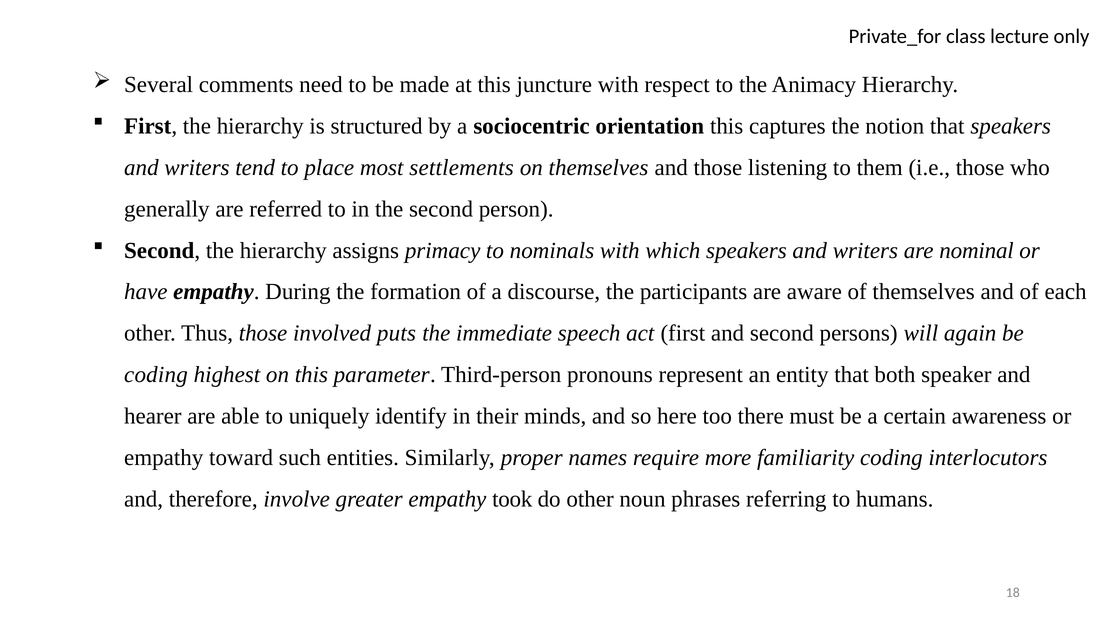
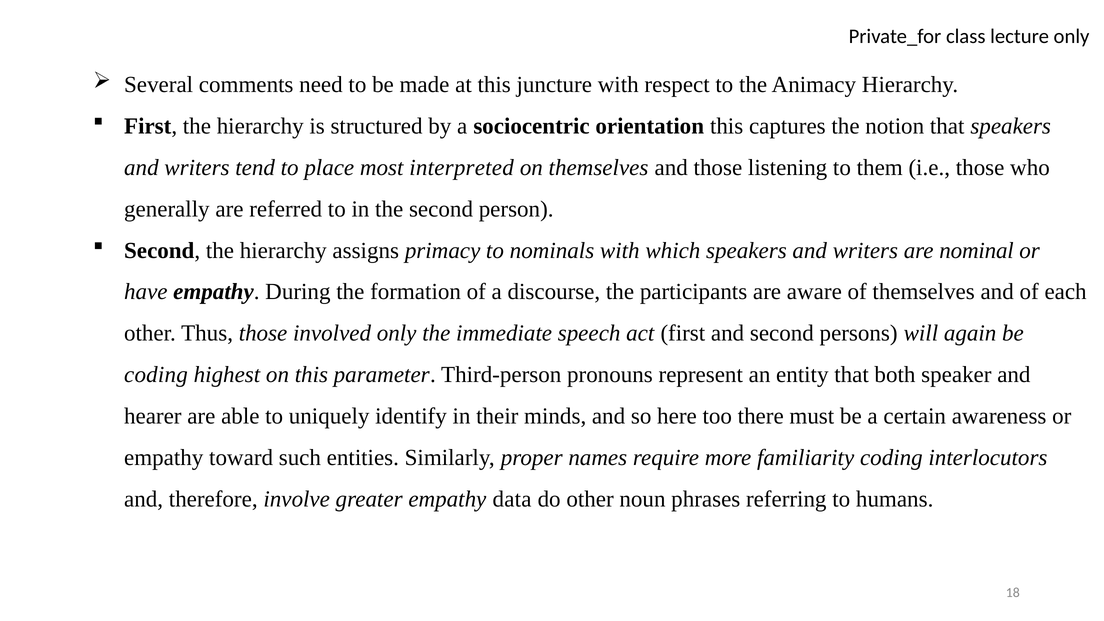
settlements: settlements -> interpreted
involved puts: puts -> only
took: took -> data
